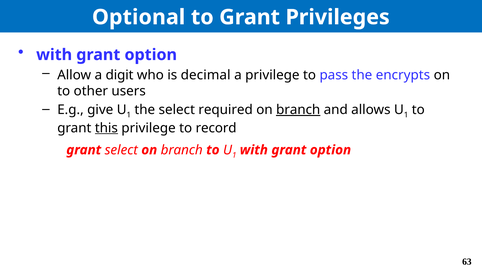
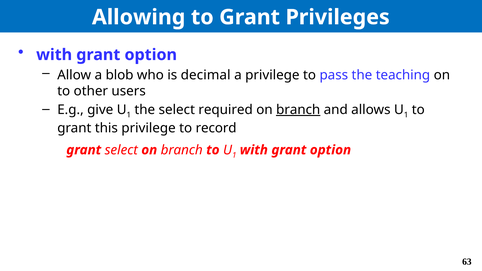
Optional: Optional -> Allowing
digit: digit -> blob
encrypts: encrypts -> teaching
this underline: present -> none
